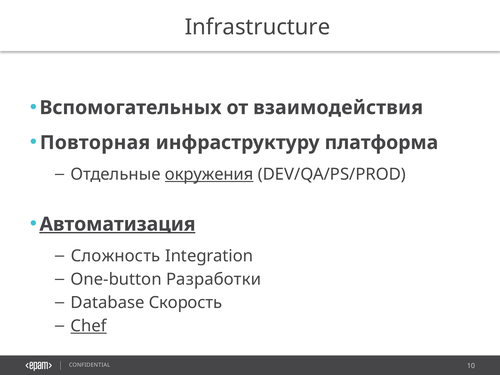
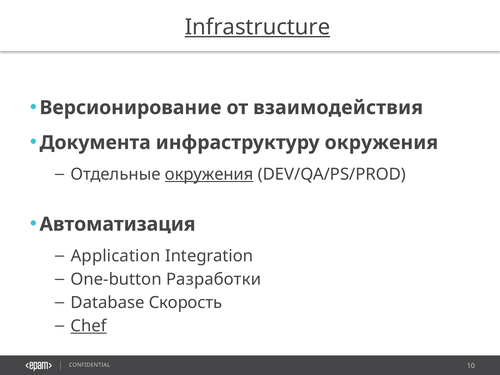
Infrastructure underline: none -> present
Вспомогательных: Вспомогательных -> Версионирование
Повторная: Повторная -> Документа
инфраструктуру платформа: платформа -> окружения
Автоматизация underline: present -> none
Сложность: Сложность -> Application
